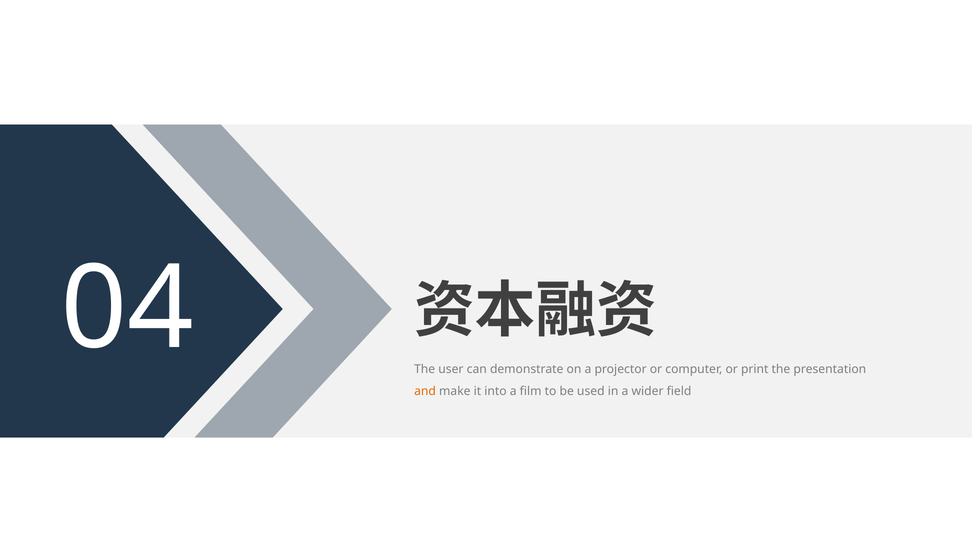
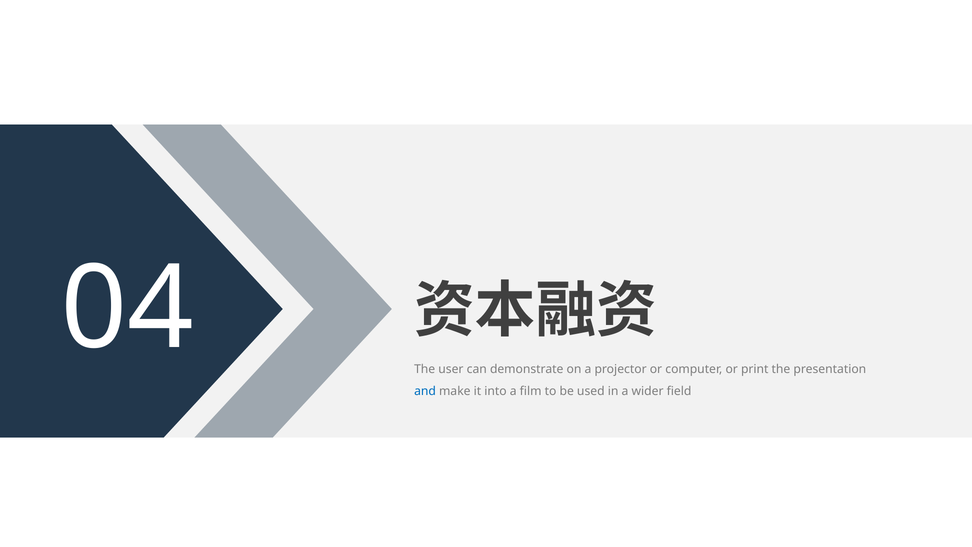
and colour: orange -> blue
